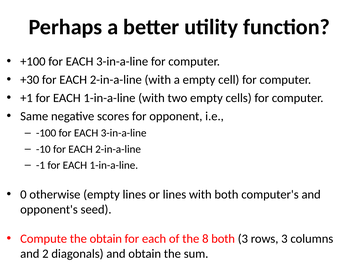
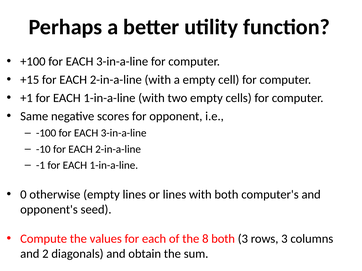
+30: +30 -> +15
the obtain: obtain -> values
